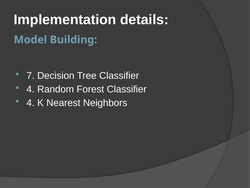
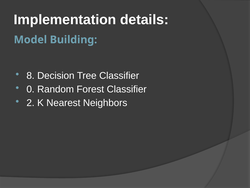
7: 7 -> 8
4 at (30, 89): 4 -> 0
4 at (30, 103): 4 -> 2
